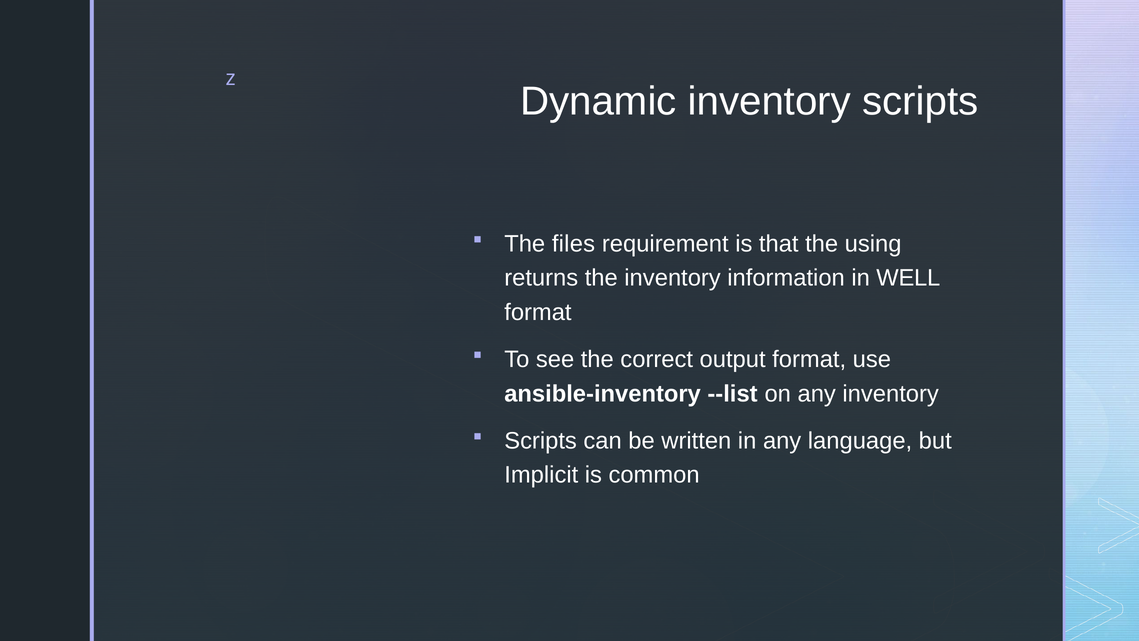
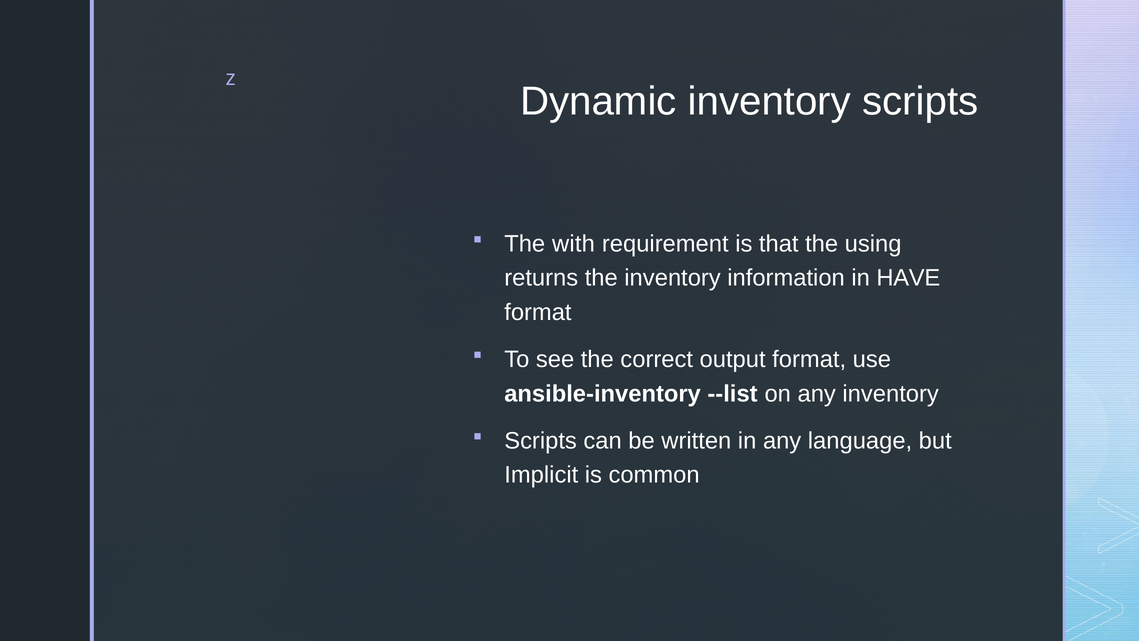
files: files -> with
WELL: WELL -> HAVE
